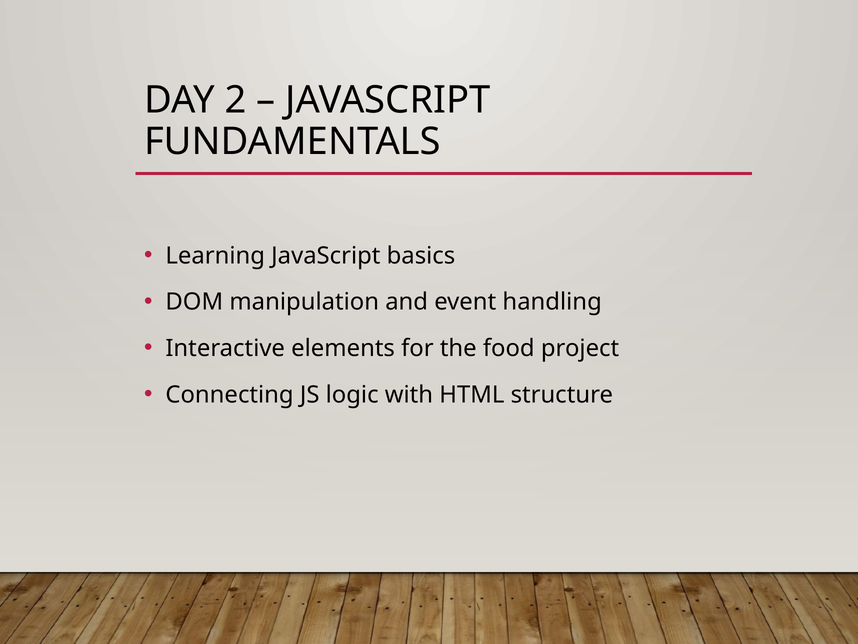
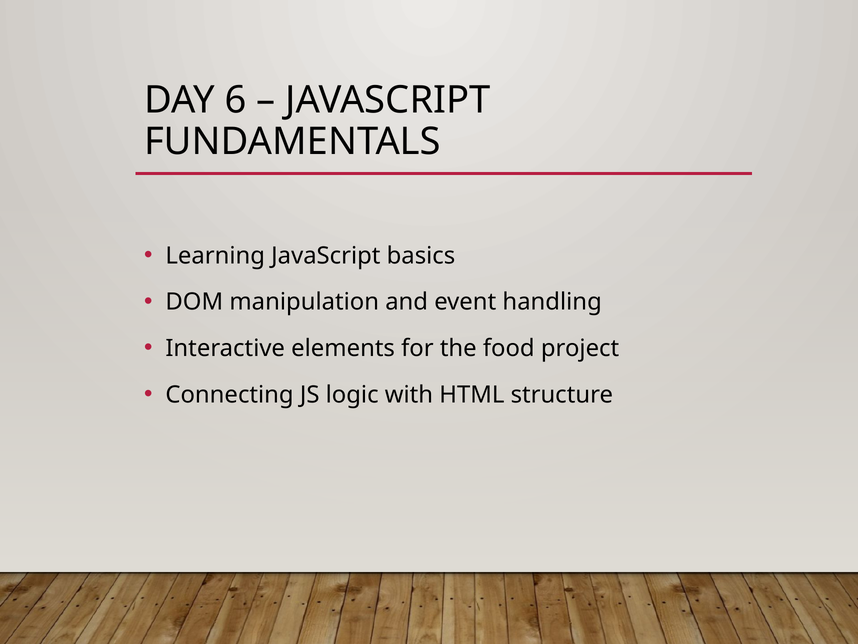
2: 2 -> 6
